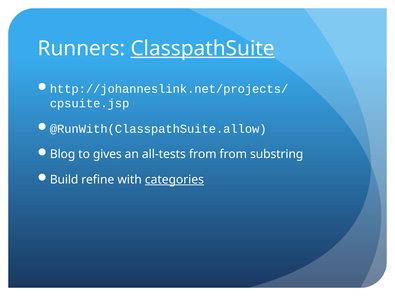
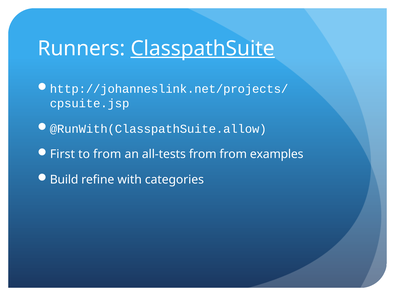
Blog: Blog -> First
to gives: gives -> from
substring: substring -> examples
categories underline: present -> none
